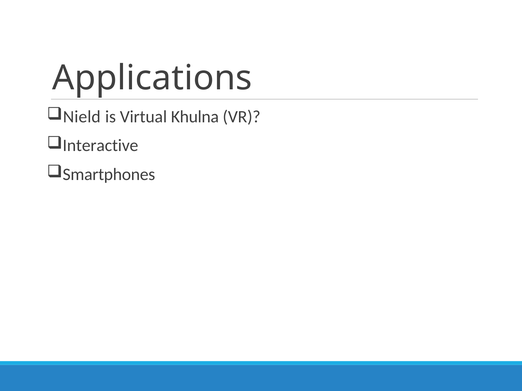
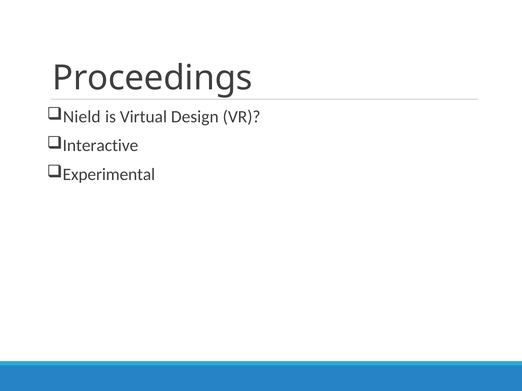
Applications: Applications -> Proceedings
Khulna: Khulna -> Design
Smartphones: Smartphones -> Experimental
